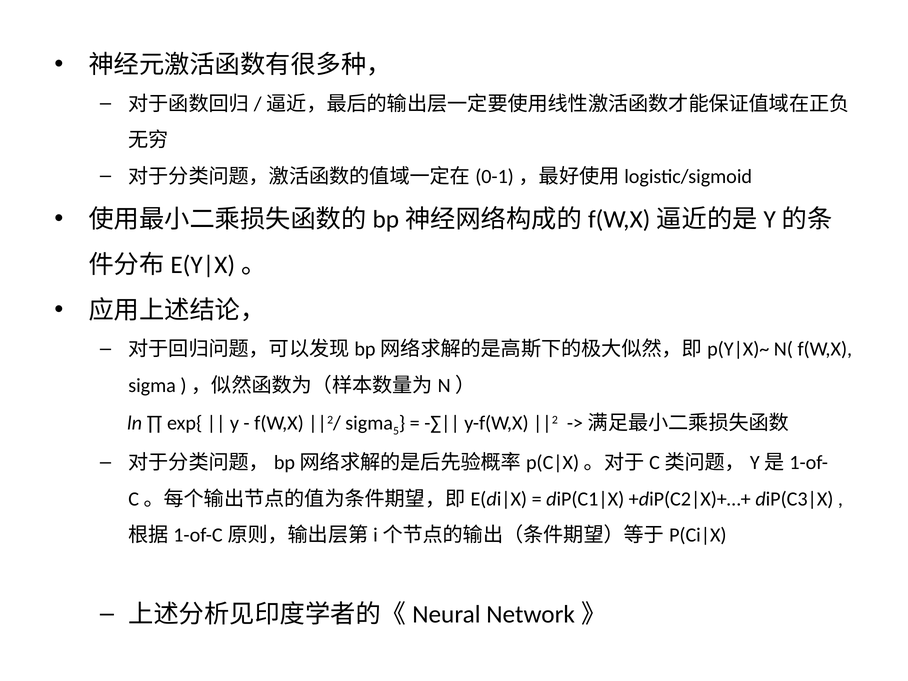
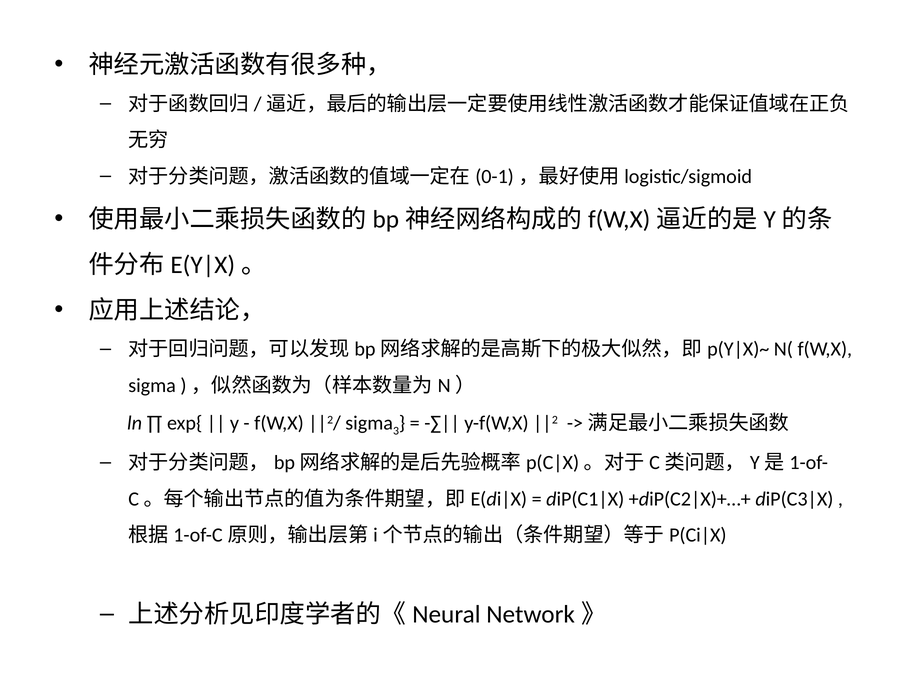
5: 5 -> 3
